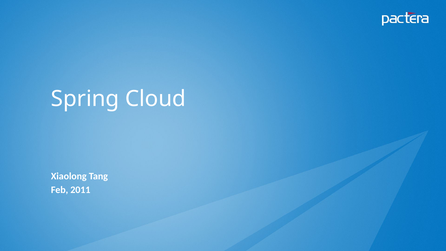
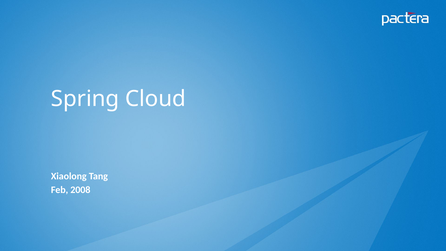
2011: 2011 -> 2008
